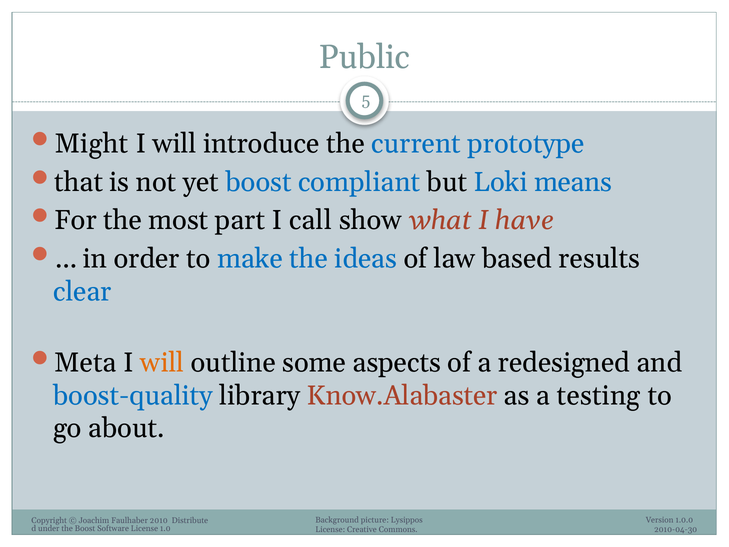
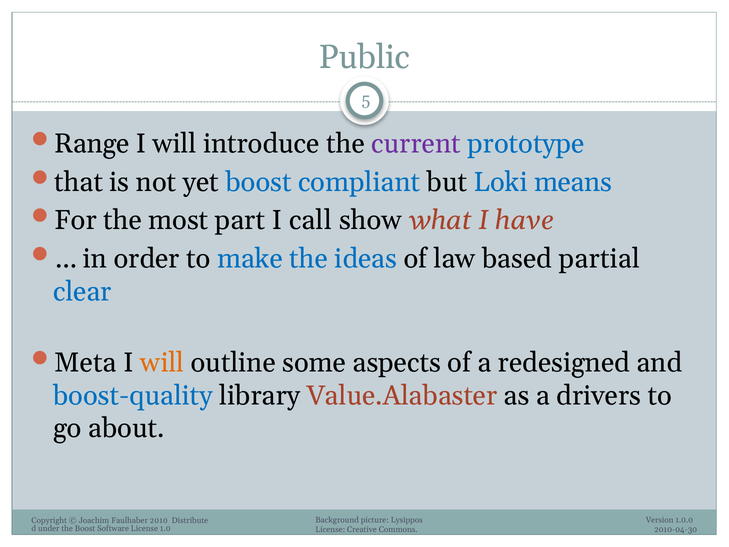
Might: Might -> Range
current colour: blue -> purple
results: results -> partial
Know.Alabaster: Know.Alabaster -> Value.Alabaster
testing: testing -> drivers
